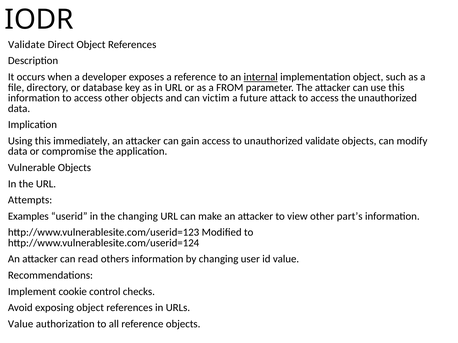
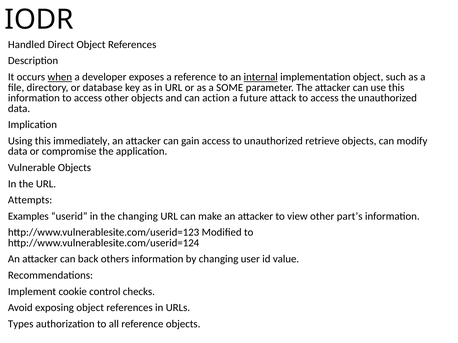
Validate at (27, 45): Validate -> Handled
when underline: none -> present
FROM: FROM -> SOME
victim: victim -> action
unauthorized validate: validate -> retrieve
read: read -> back
Value at (21, 324): Value -> Types
